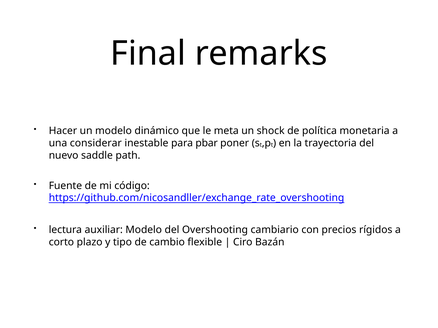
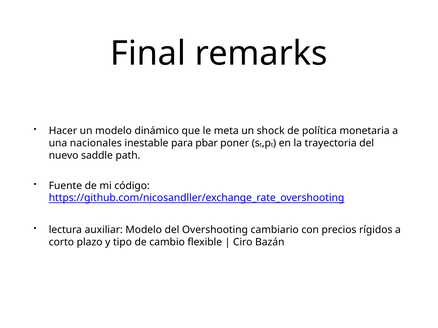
considerar: considerar -> nacionales
